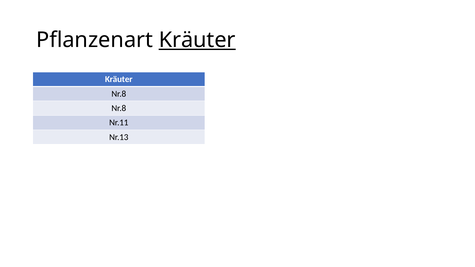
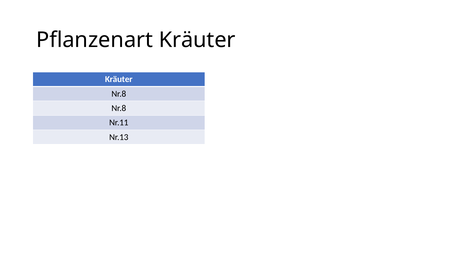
Kräuter at (197, 40) underline: present -> none
